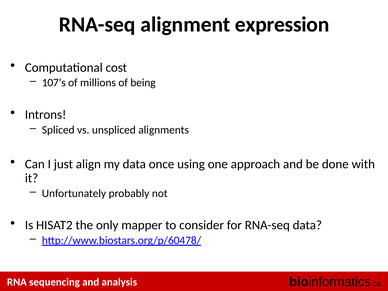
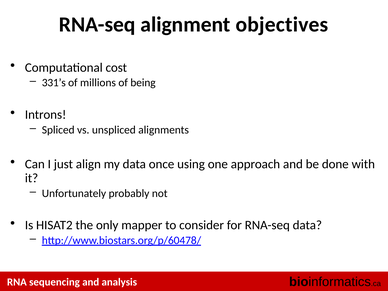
expression: expression -> objectives
107’s: 107’s -> 331’s
